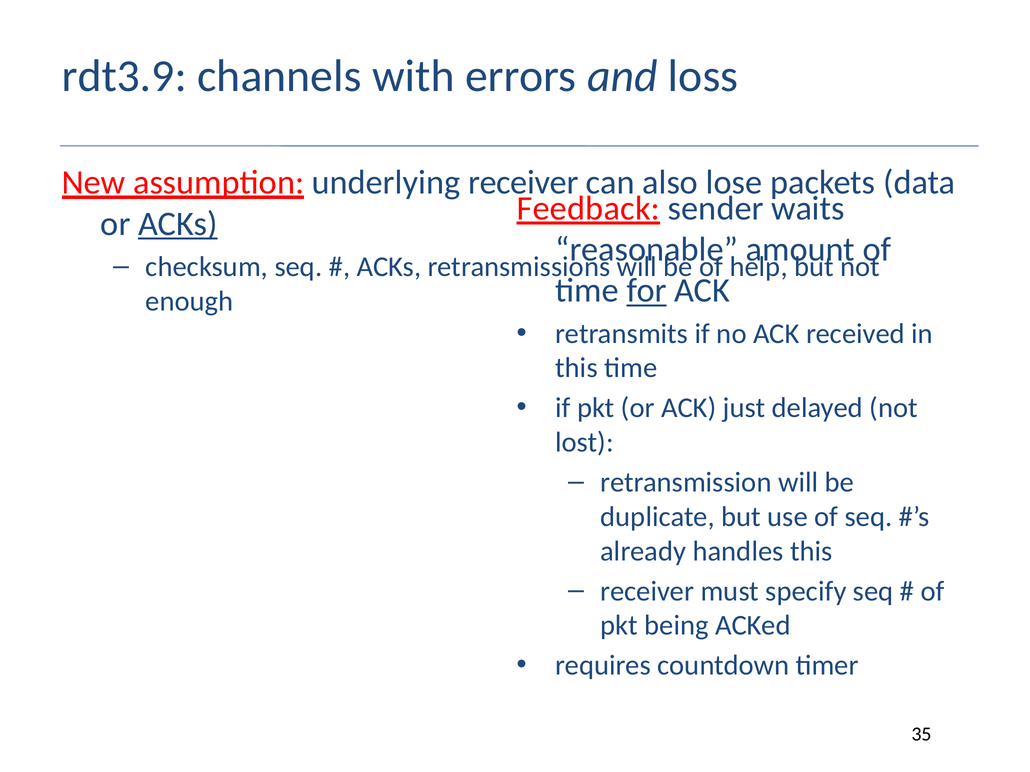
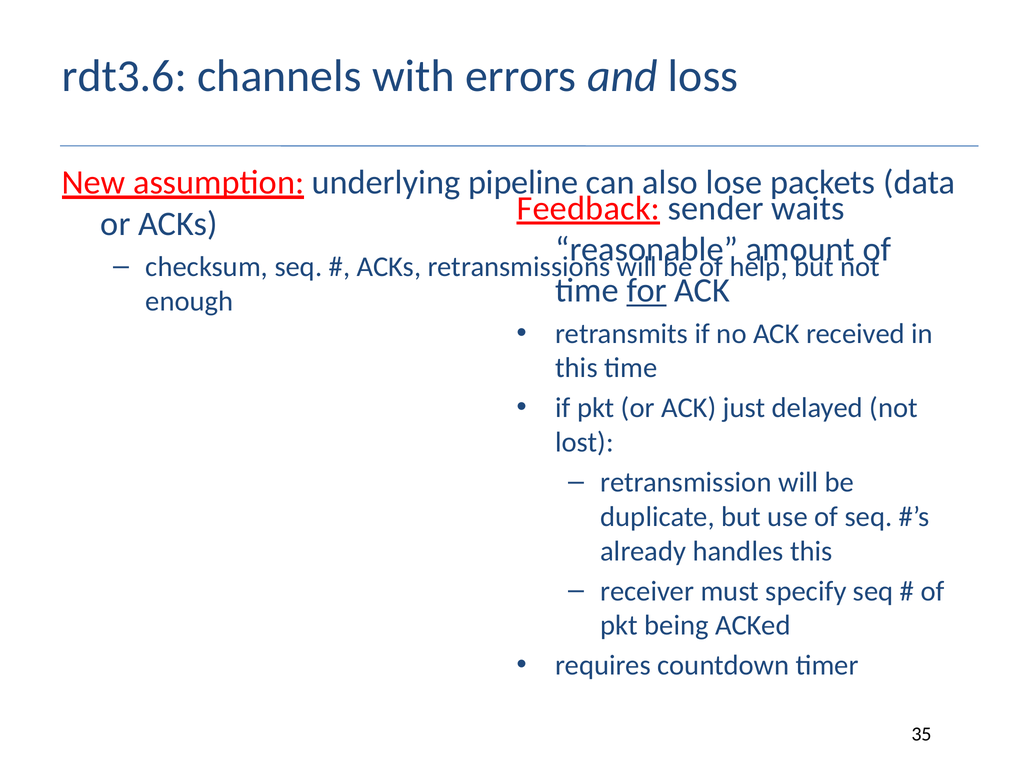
rdt3.9: rdt3.9 -> rdt3.6
underlying receiver: receiver -> pipeline
ACKs at (178, 224) underline: present -> none
